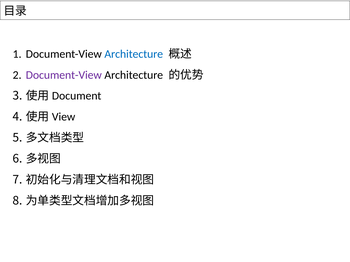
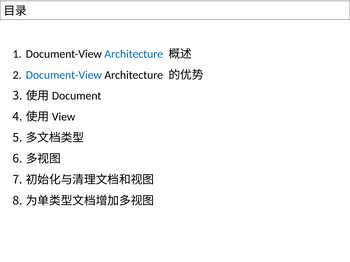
Document-View at (64, 75) colour: purple -> blue
